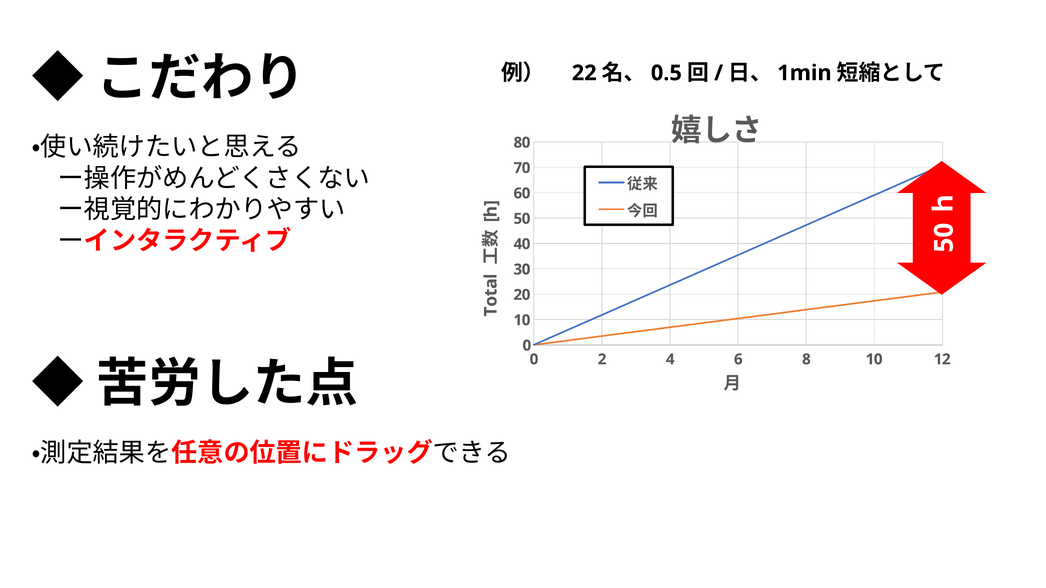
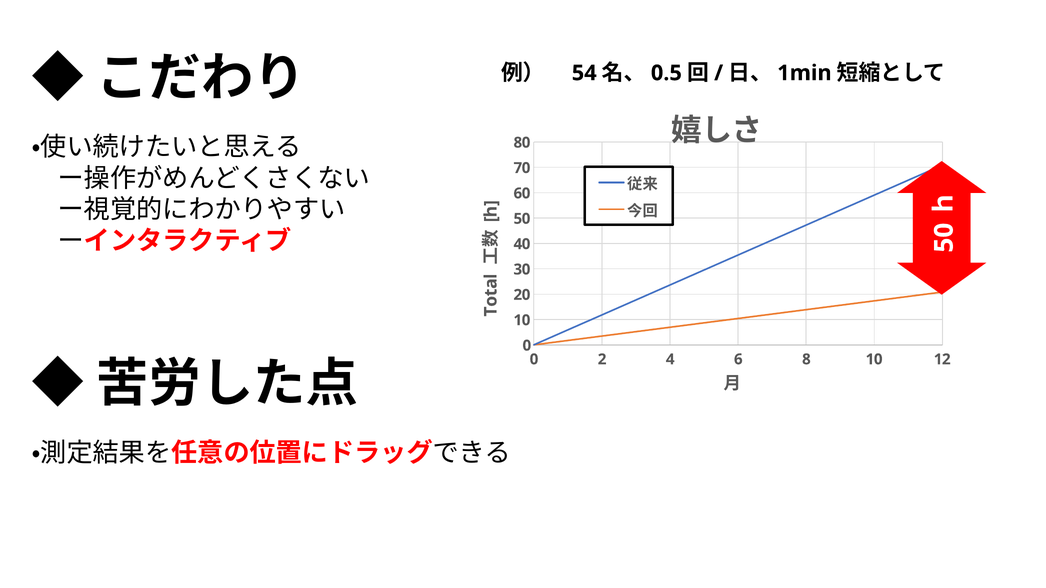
22: 22 -> 54
